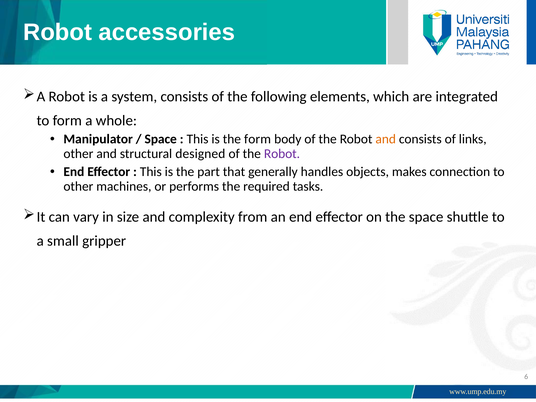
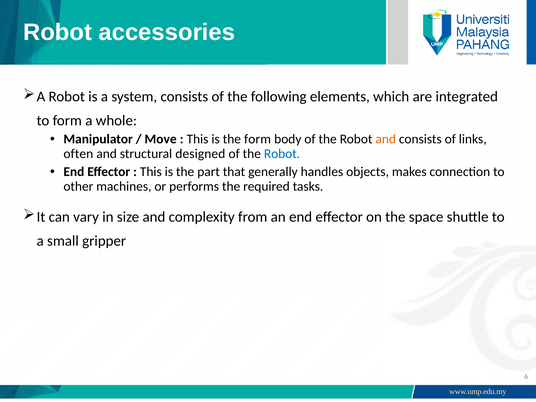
Space at (161, 139): Space -> Move
other at (78, 154): other -> often
Robot at (282, 154) colour: purple -> blue
